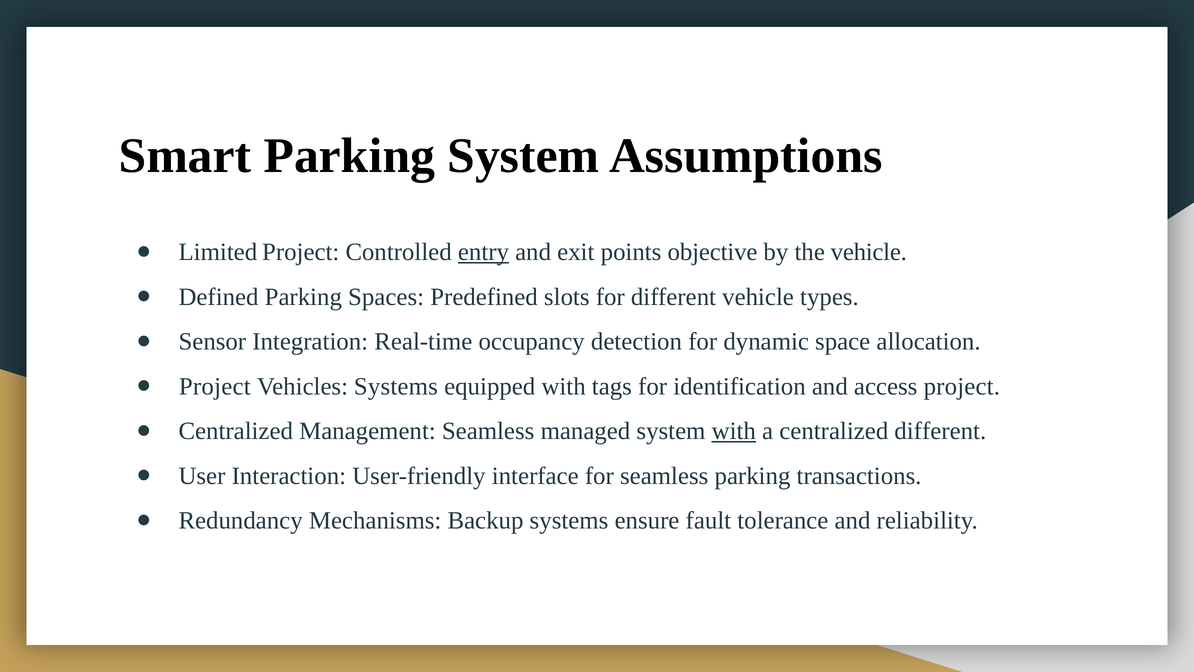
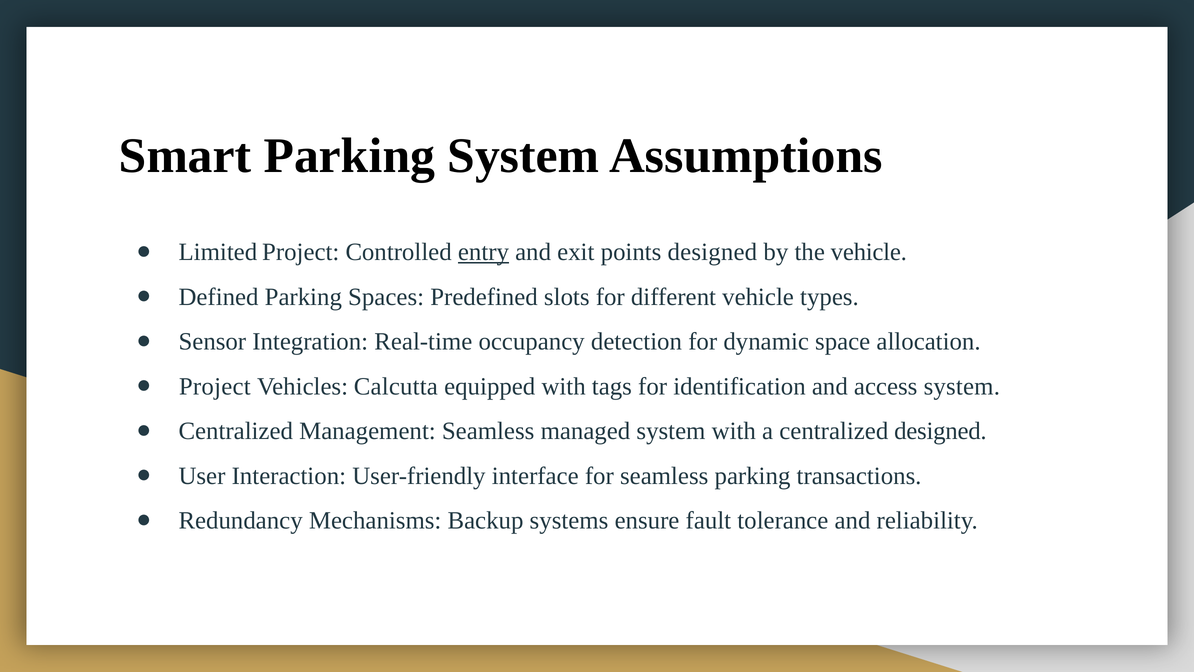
points objective: objective -> designed
Vehicles Systems: Systems -> Calcutta
access project: project -> system
with at (734, 431) underline: present -> none
centralized different: different -> designed
